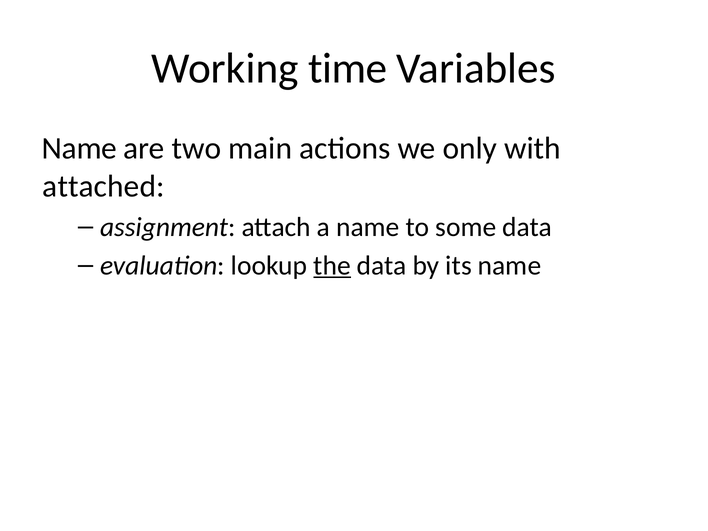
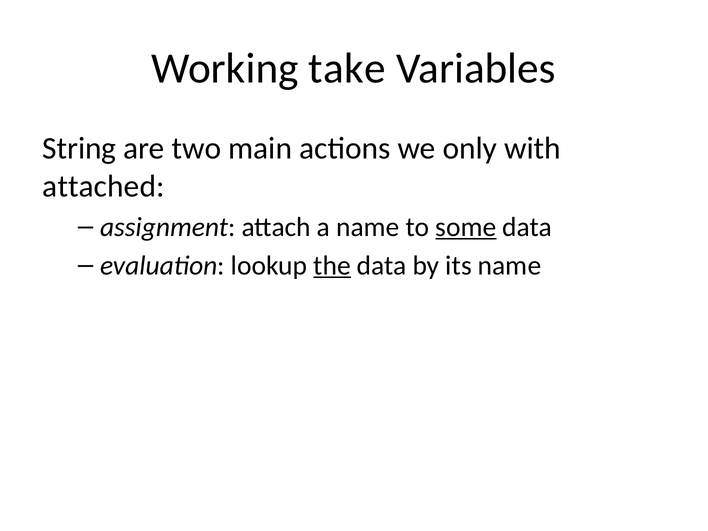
time: time -> take
Name at (79, 149): Name -> String
some underline: none -> present
